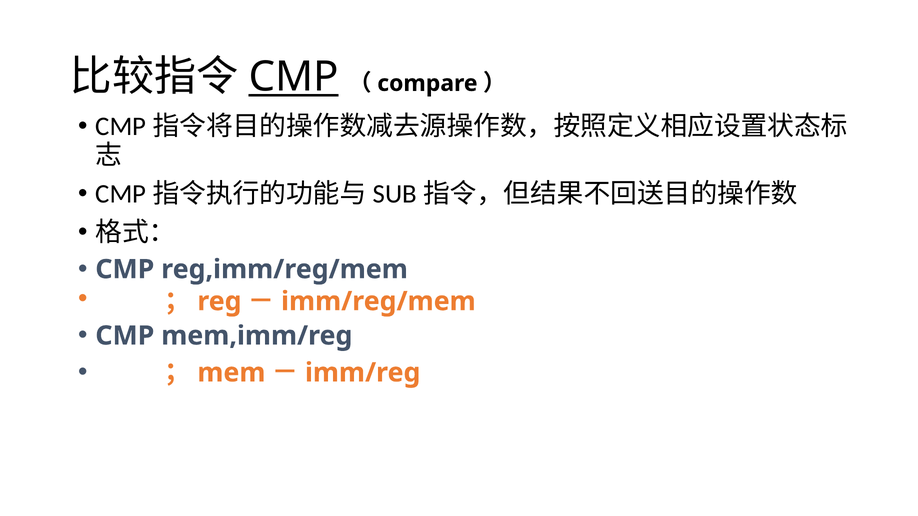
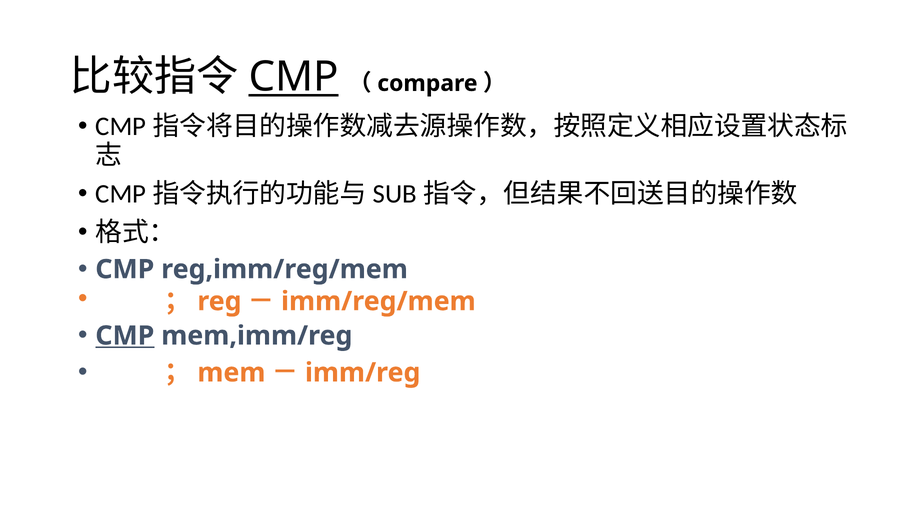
CMP at (125, 336) underline: none -> present
